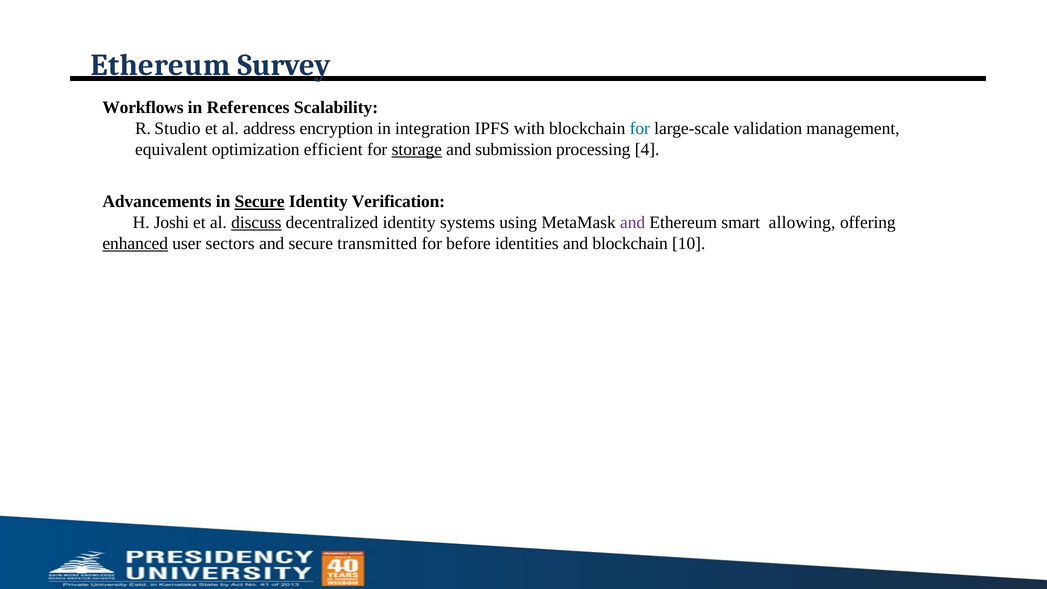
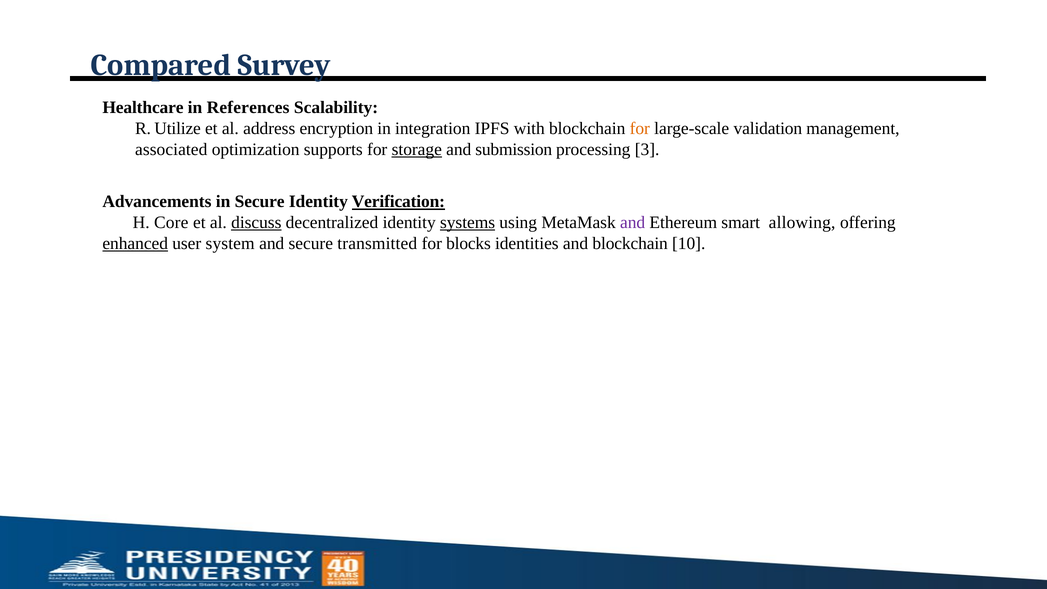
Ethereum at (161, 65): Ethereum -> Compared
Workflows: Workflows -> Healthcare
Studio: Studio -> Utilize
for at (640, 128) colour: blue -> orange
equivalent: equivalent -> associated
efficient: efficient -> supports
4: 4 -> 3
Secure at (260, 202) underline: present -> none
Verification underline: none -> present
Joshi: Joshi -> Core
systems underline: none -> present
sectors: sectors -> system
before: before -> blocks
